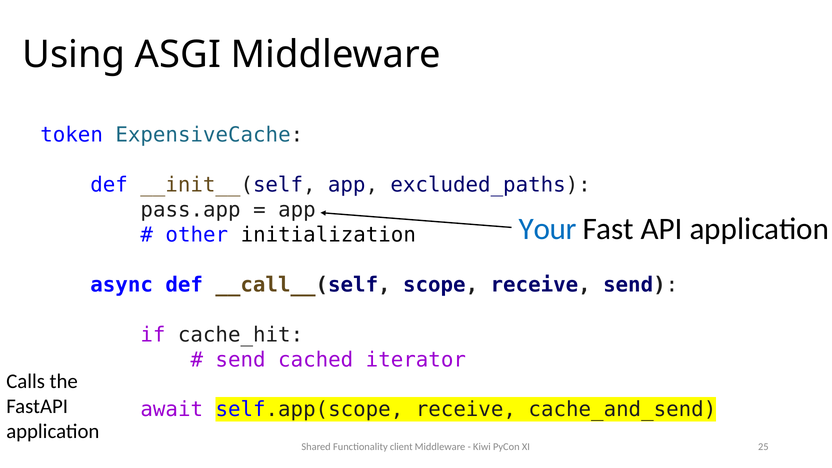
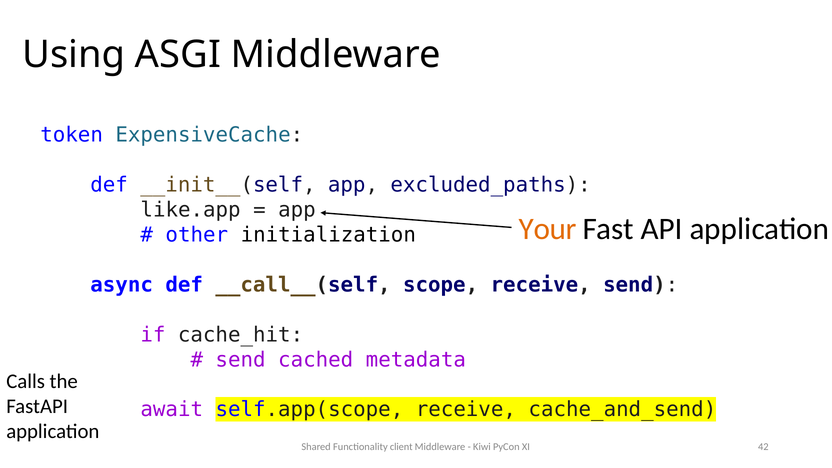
pass.app: pass.app -> like.app
Your colour: blue -> orange
iterator: iterator -> metadata
25: 25 -> 42
